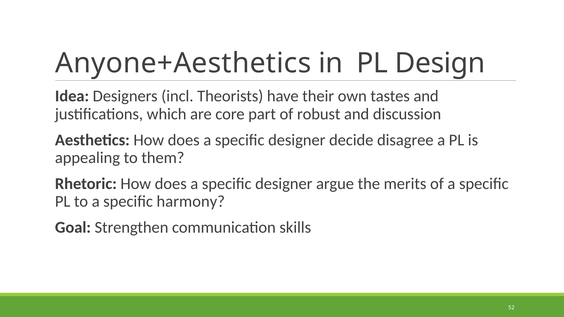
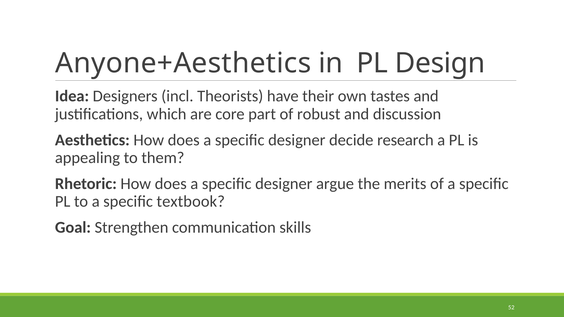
disagree: disagree -> research
harmony: harmony -> textbook
